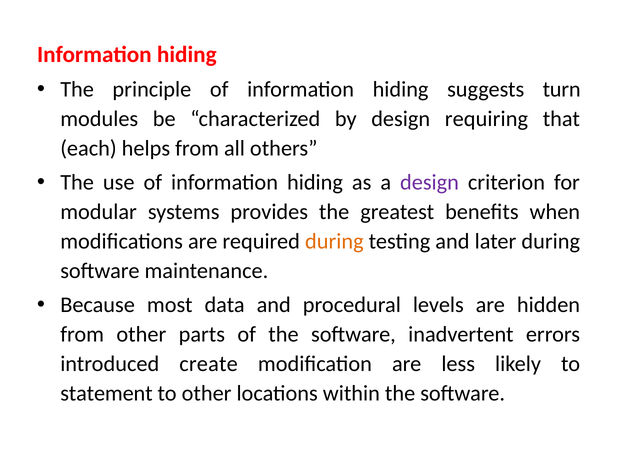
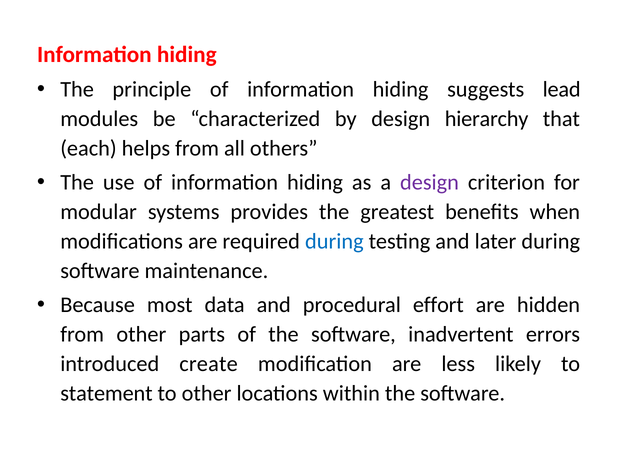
turn: turn -> lead
requiring: requiring -> hierarchy
during at (334, 241) colour: orange -> blue
levels: levels -> effort
